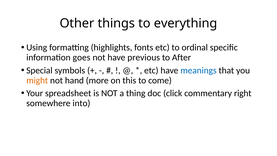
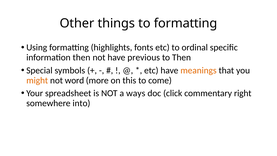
to everything: everything -> formatting
information goes: goes -> then
to After: After -> Then
meanings colour: blue -> orange
hand: hand -> word
thing: thing -> ways
